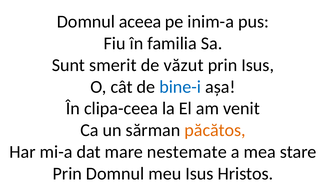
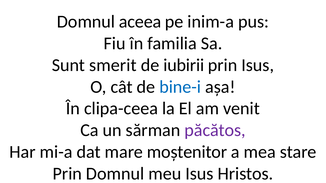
văzut: văzut -> iubirii
păcătos colour: orange -> purple
nestemate: nestemate -> moștenitor
